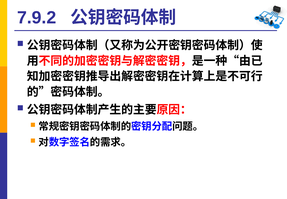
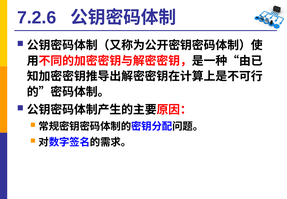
7.9.2: 7.9.2 -> 7.2.6
